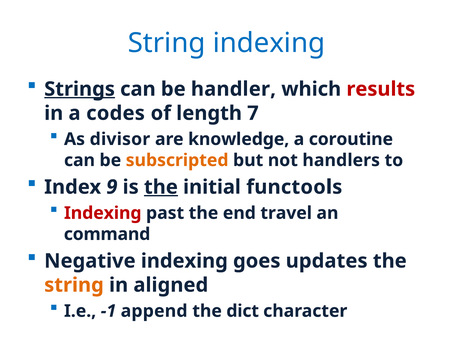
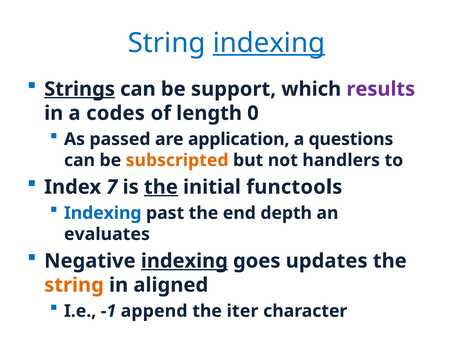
indexing at (269, 43) underline: none -> present
handler: handler -> support
results colour: red -> purple
7: 7 -> 0
divisor: divisor -> passed
knowledge: knowledge -> application
coroutine: coroutine -> questions
9: 9 -> 7
Indexing at (103, 214) colour: red -> blue
travel: travel -> depth
command: command -> evaluates
indexing at (184, 262) underline: none -> present
dict: dict -> iter
